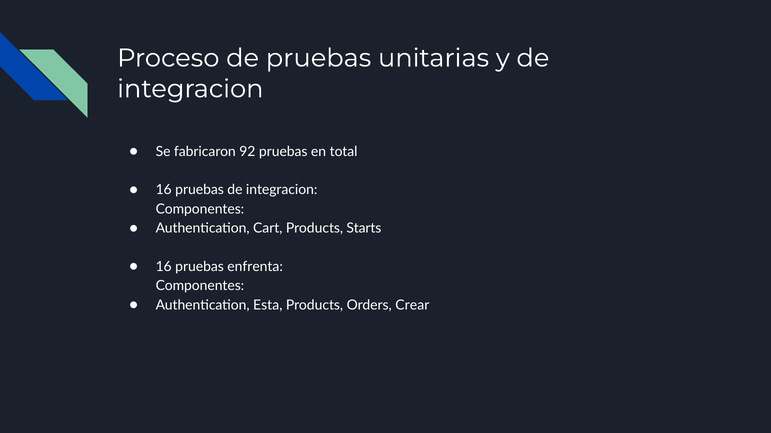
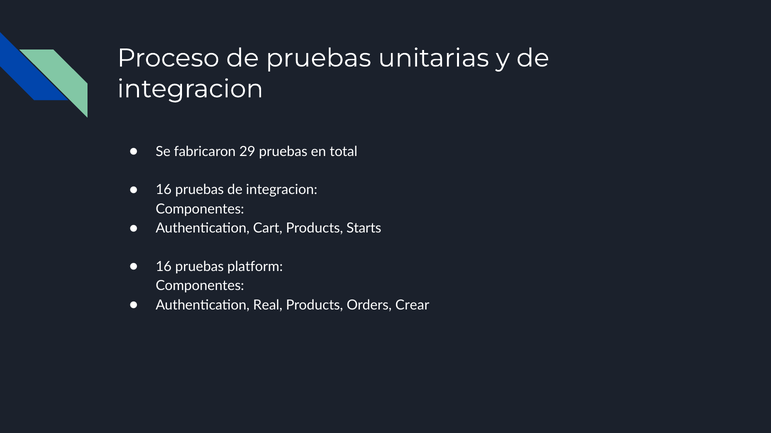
92: 92 -> 29
enfrenta: enfrenta -> platform
Esta: Esta -> Real
